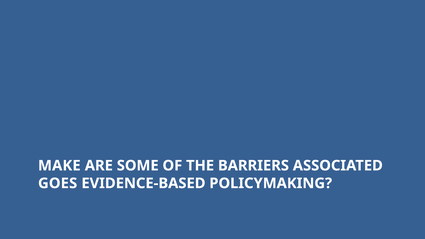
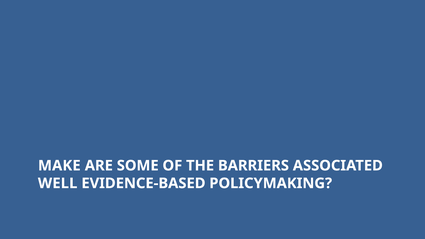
GOES: GOES -> WELL
